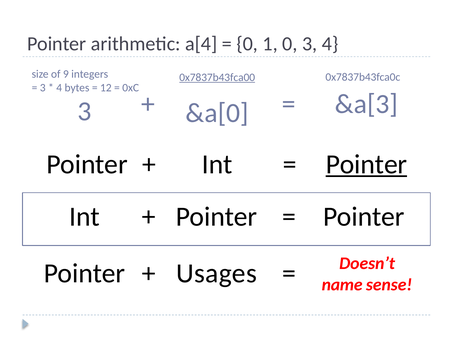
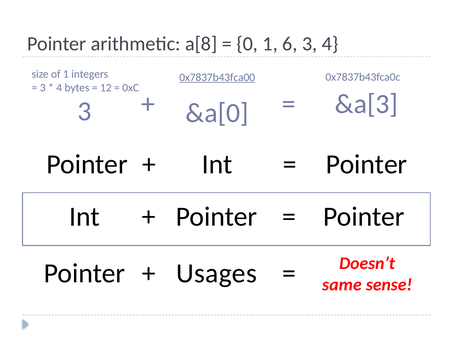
a[4: a[4 -> a[8
1 0: 0 -> 6
of 9: 9 -> 1
Pointer at (366, 164) underline: present -> none
name: name -> same
